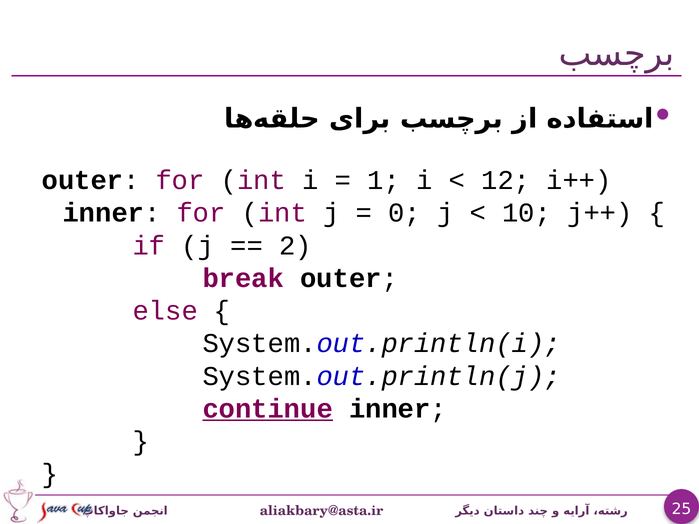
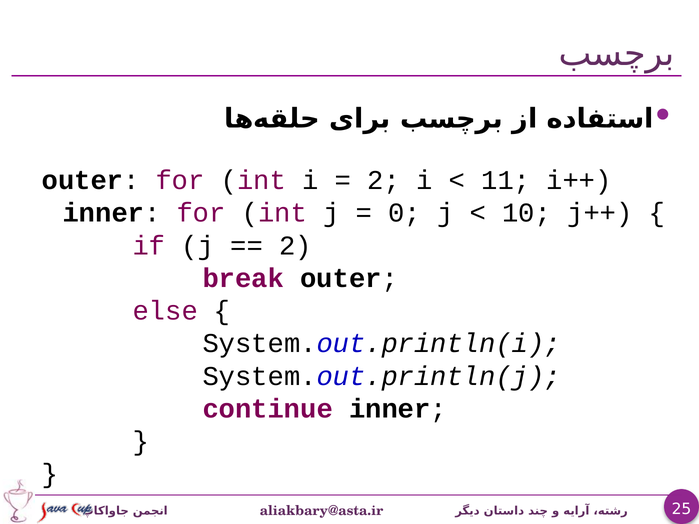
1 at (384, 180): 1 -> 2
12: 12 -> 11
continue underline: present -> none
